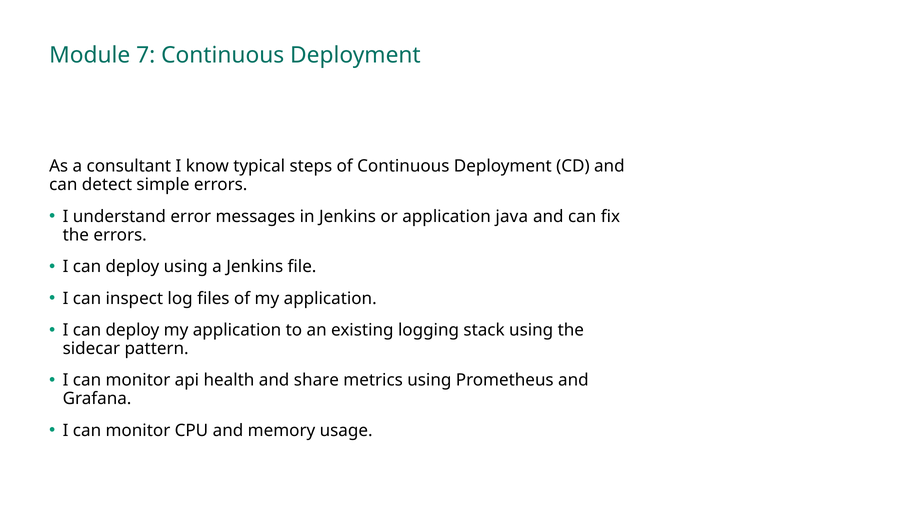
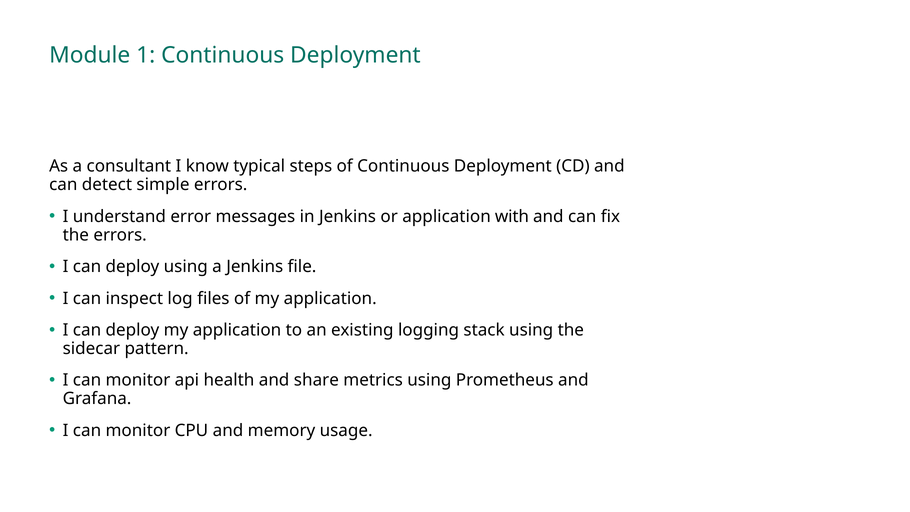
7: 7 -> 1
java: java -> with
